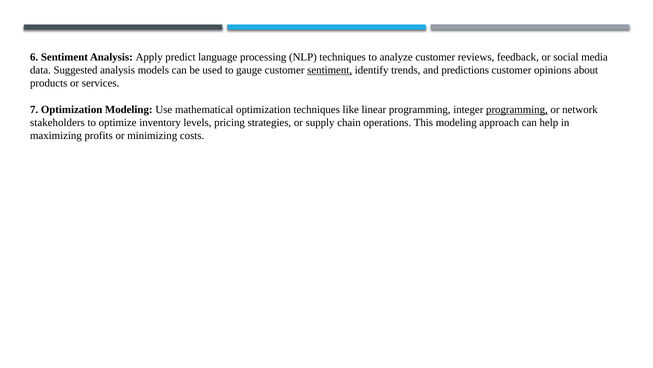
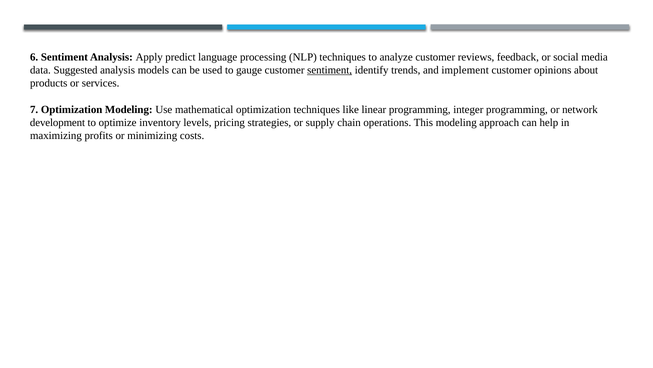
predictions: predictions -> implement
programming at (517, 109) underline: present -> none
stakeholders: stakeholders -> development
